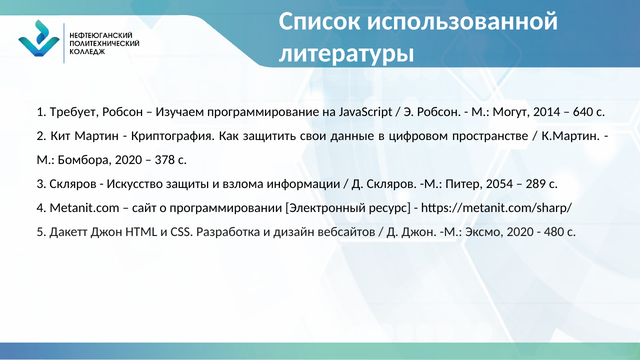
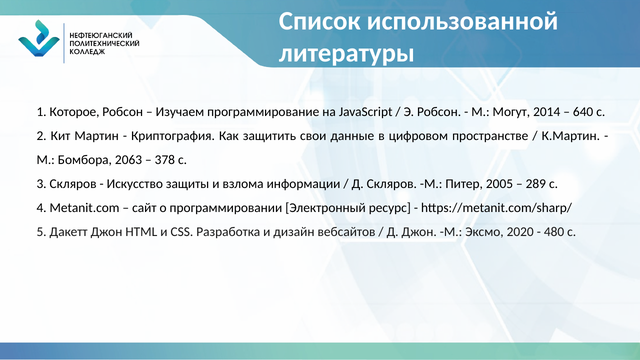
Требует: Требует -> Которое
Бомбора 2020: 2020 -> 2063
2054: 2054 -> 2005
